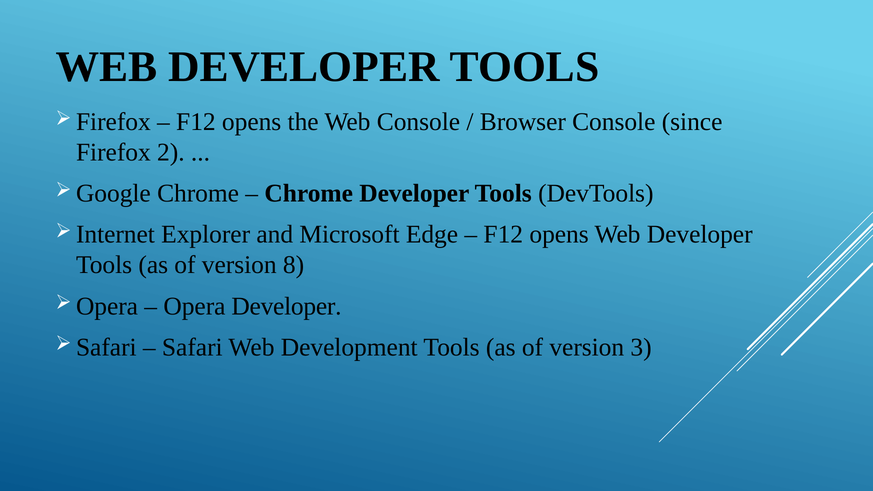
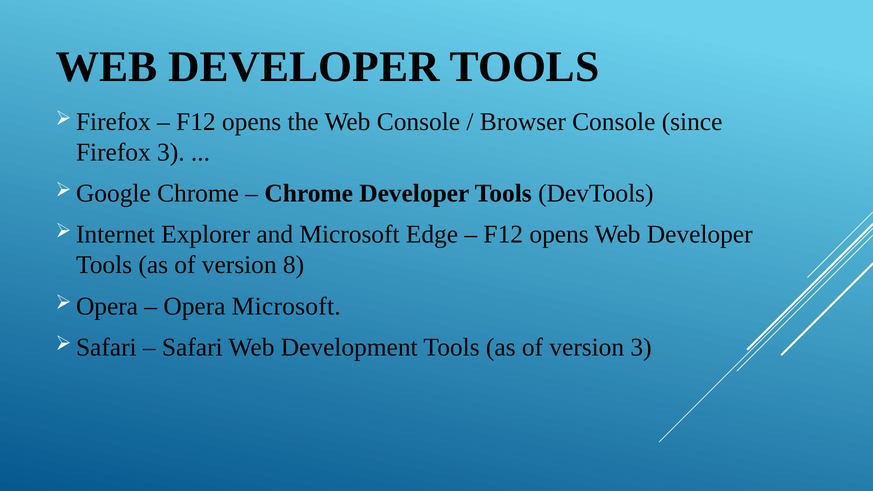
Firefox 2: 2 -> 3
Opera Developer: Developer -> Microsoft
